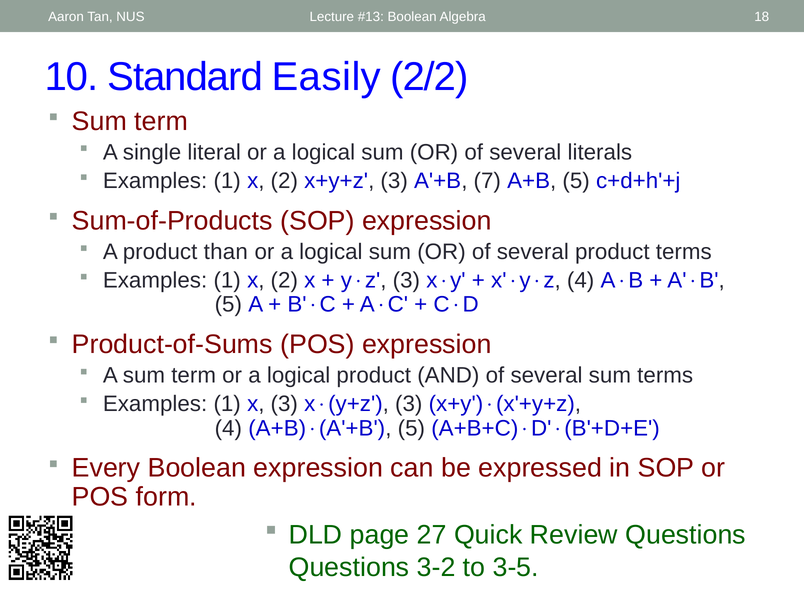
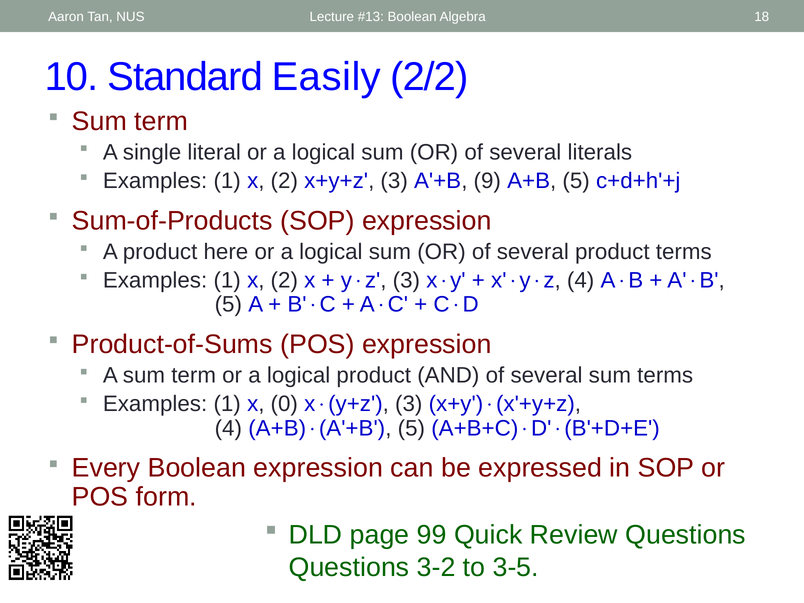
7: 7 -> 9
than: than -> here
x 3: 3 -> 0
27: 27 -> 99
